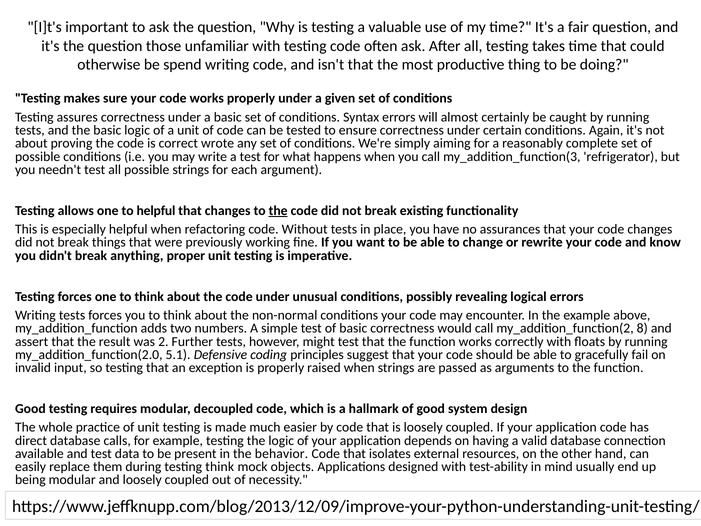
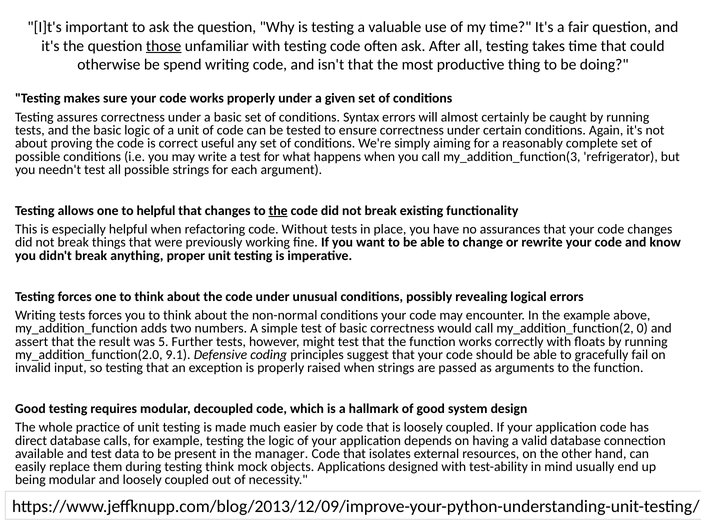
those underline: none -> present
wrote: wrote -> useful
8: 8 -> 0
2: 2 -> 5
5.1: 5.1 -> 9.1
behavior: behavior -> manager
